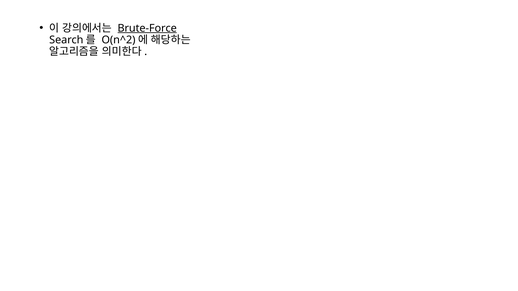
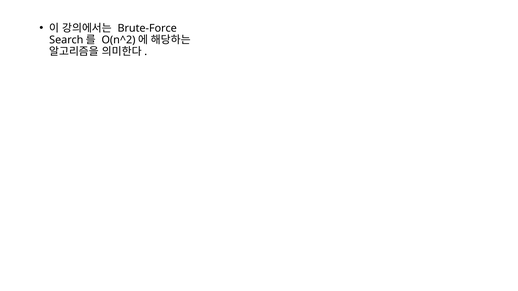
Brute-Force underline: present -> none
